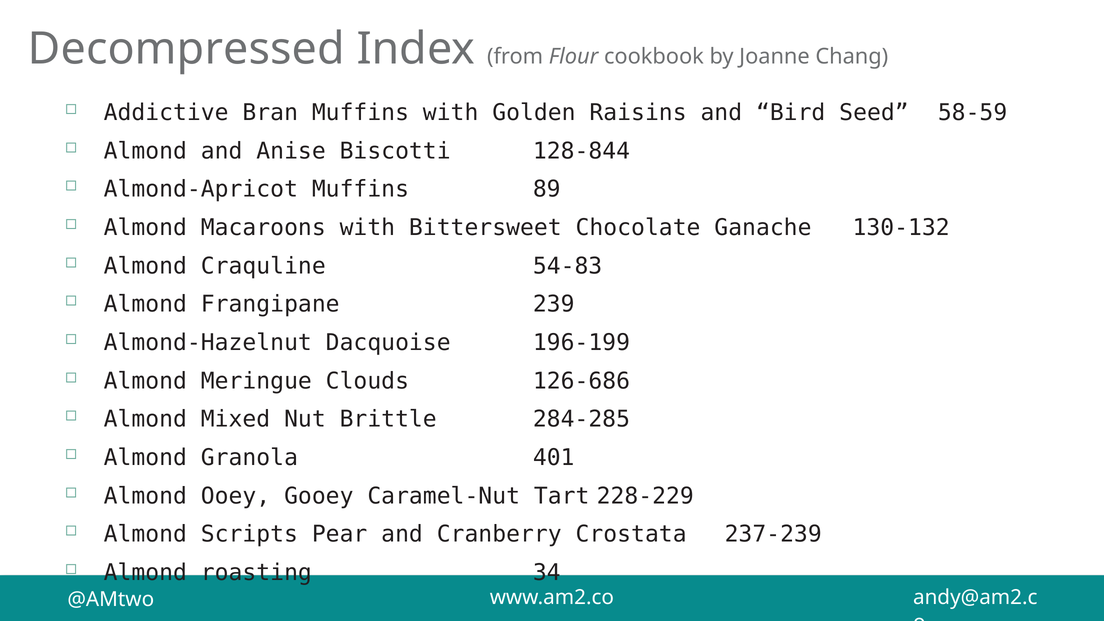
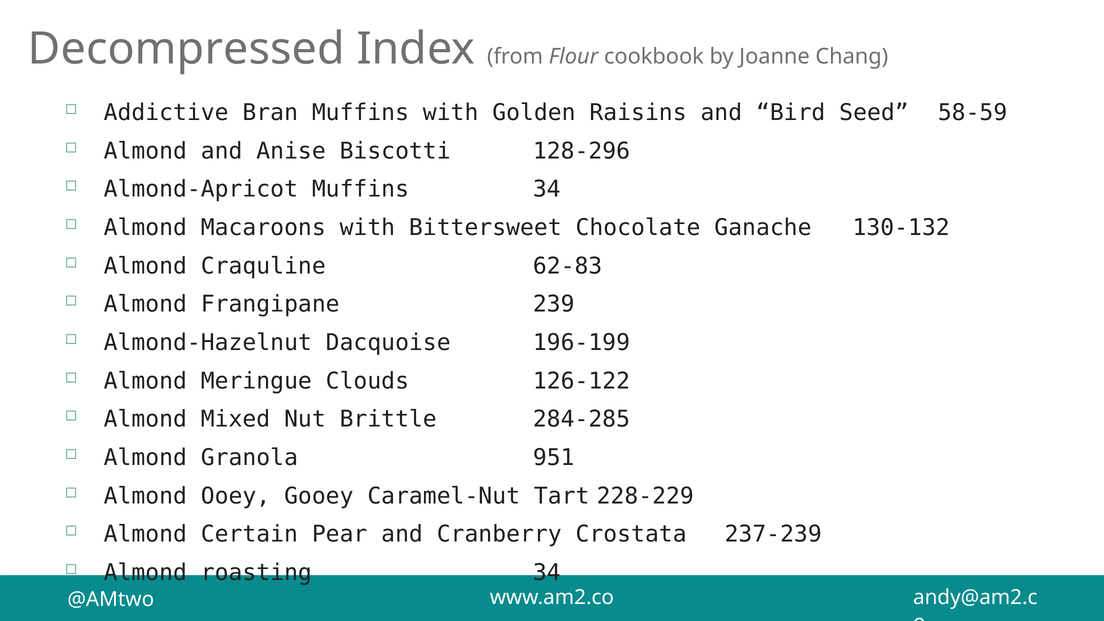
128-844: 128-844 -> 128-296
Muffins 89: 89 -> 34
54-83: 54-83 -> 62-83
126-686: 126-686 -> 126-122
401: 401 -> 951
Scripts: Scripts -> Certain
